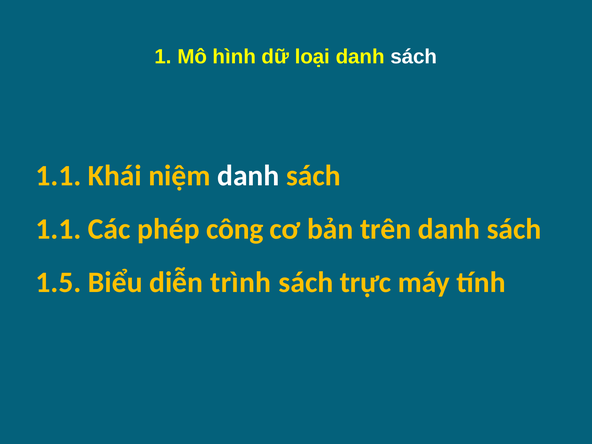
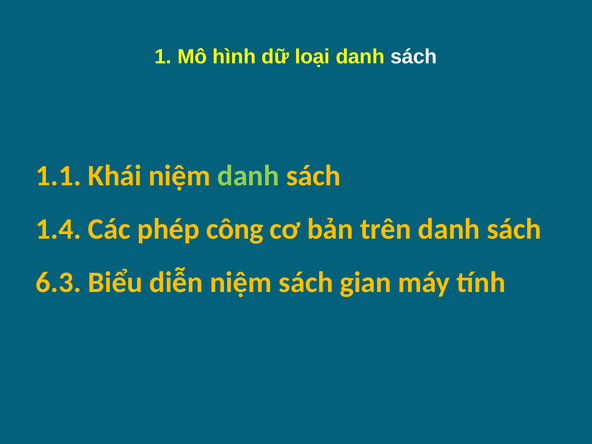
danh at (248, 176) colour: white -> light green
1.1 at (58, 229): 1.1 -> 1.4
1.5: 1.5 -> 6.3
diễn trình: trình -> niệm
trực: trực -> gian
